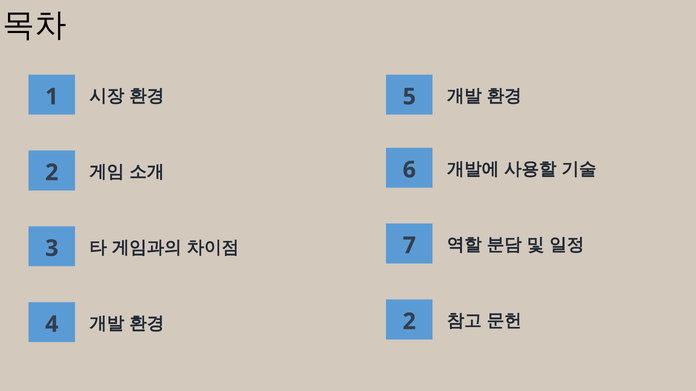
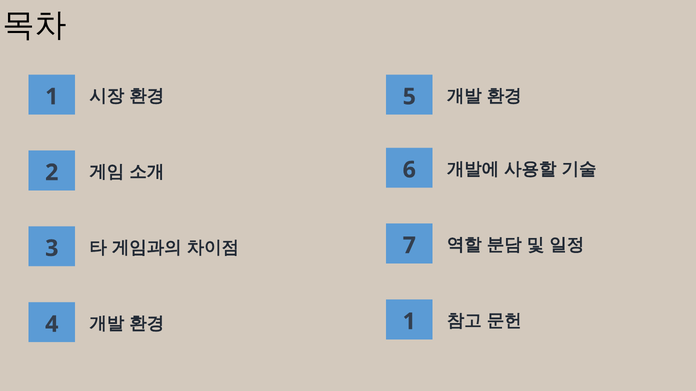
2 at (409, 322): 2 -> 1
